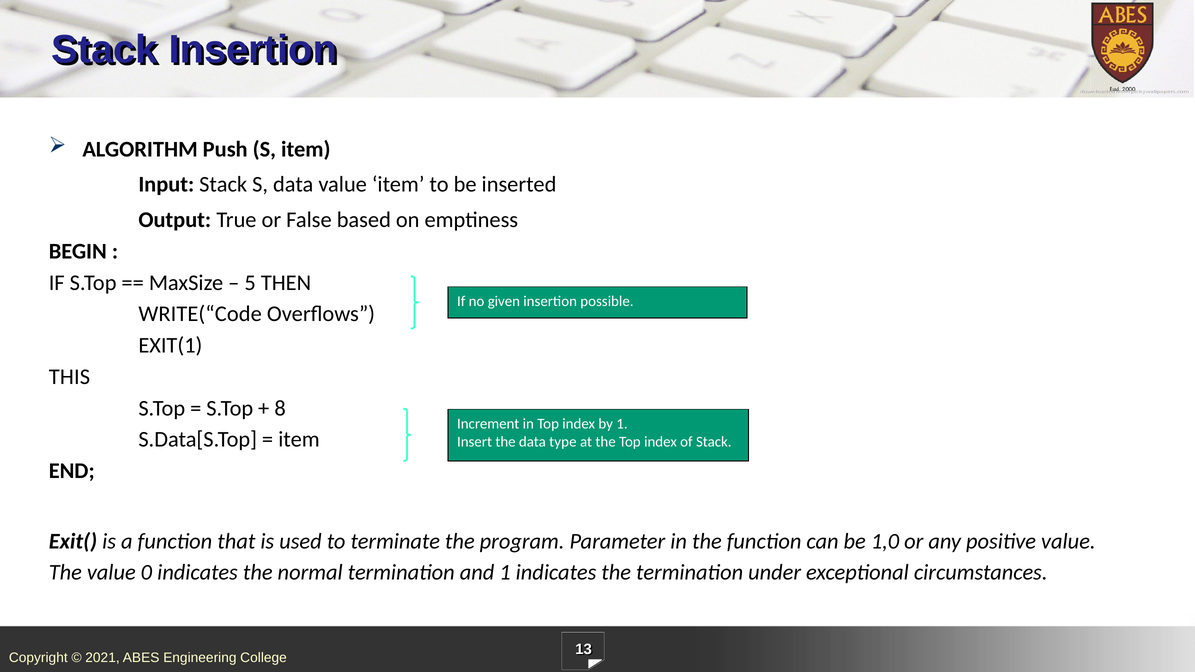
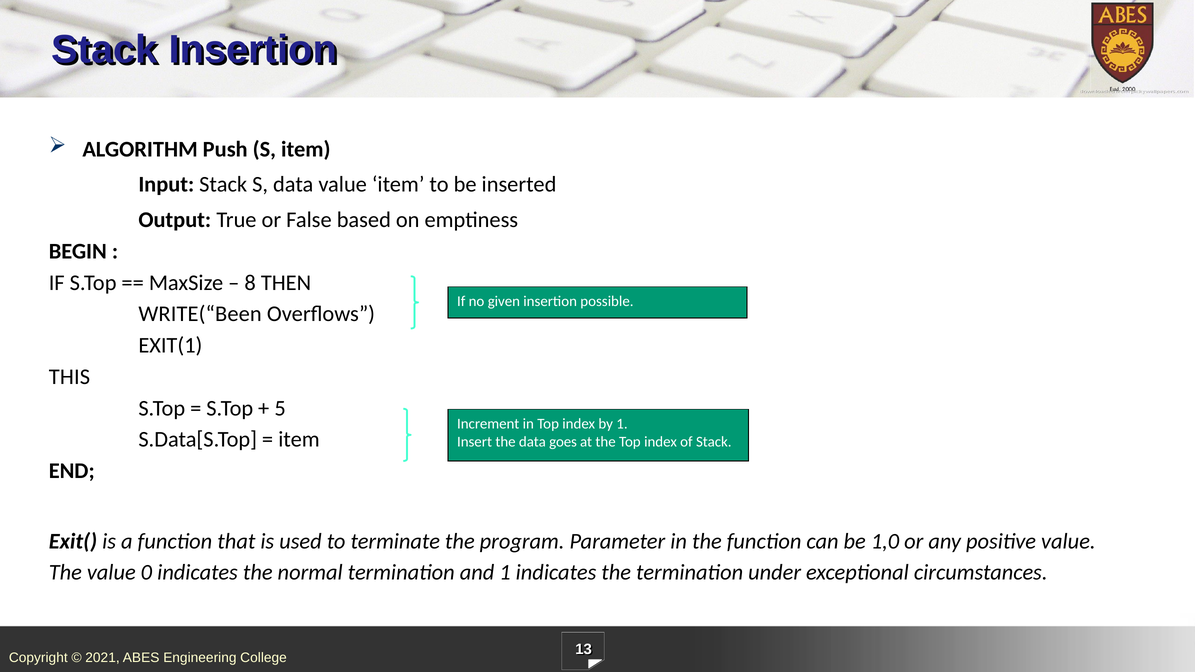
5: 5 -> 8
WRITE(“Code: WRITE(“Code -> WRITE(“Been
8: 8 -> 5
type: type -> goes
